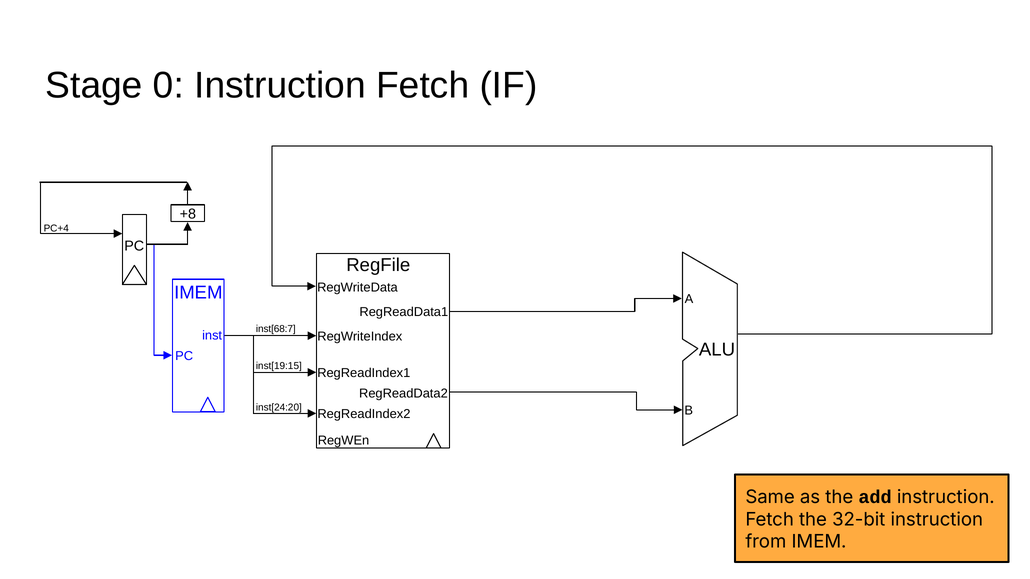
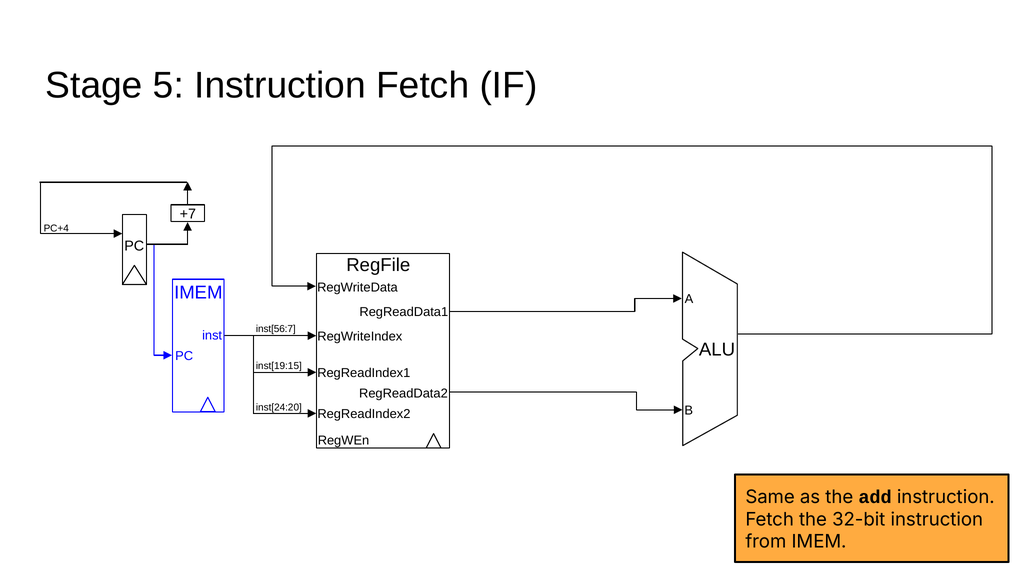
0: 0 -> 5
+8: +8 -> +7
inst[68:7: inst[68:7 -> inst[56:7
